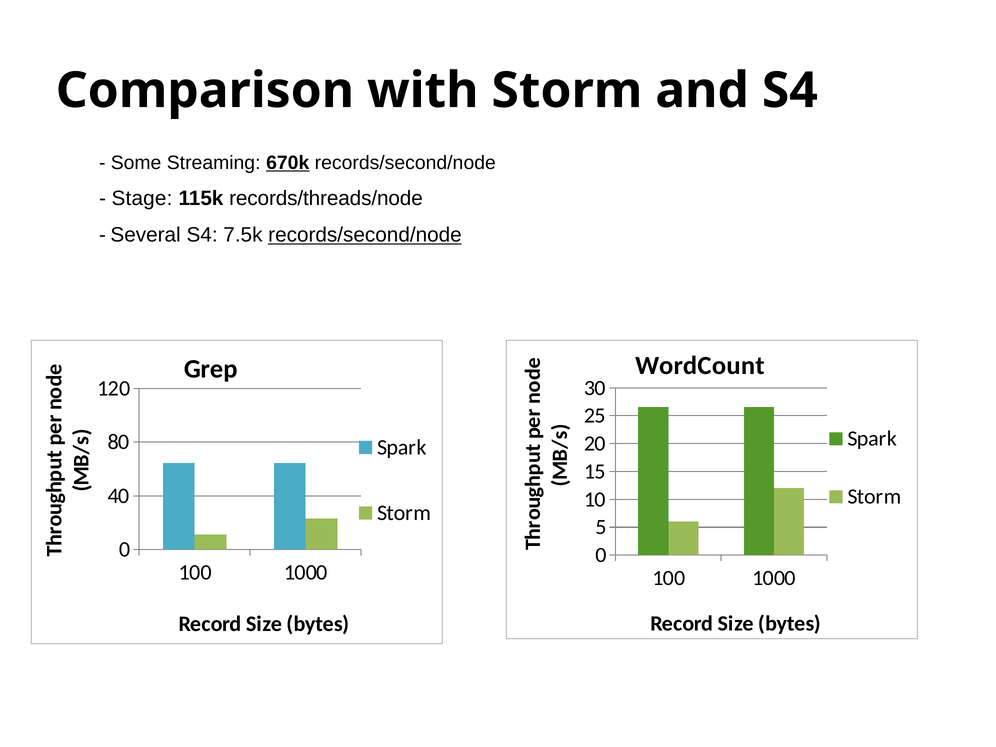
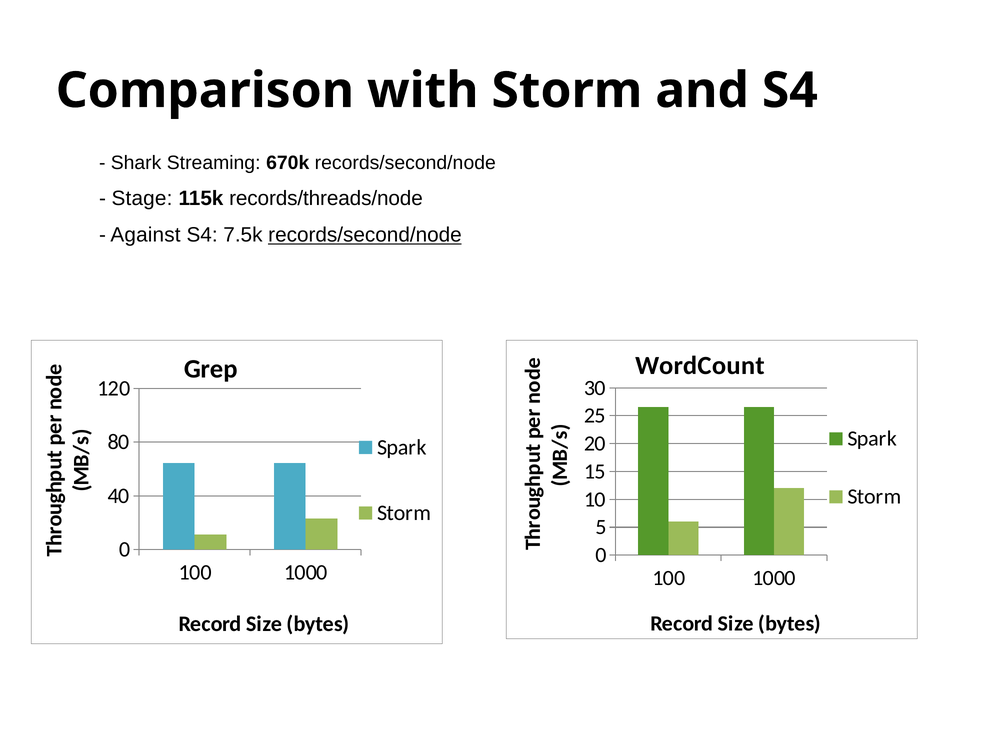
Some: Some -> Shark
670k underline: present -> none
Several: Several -> Against
